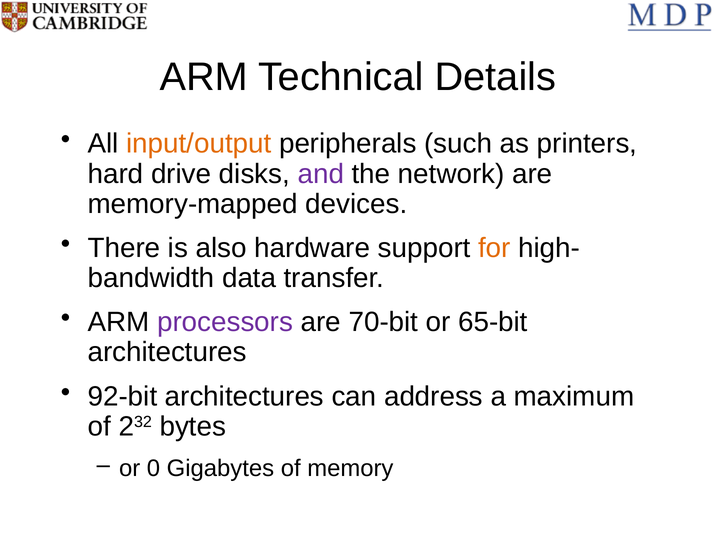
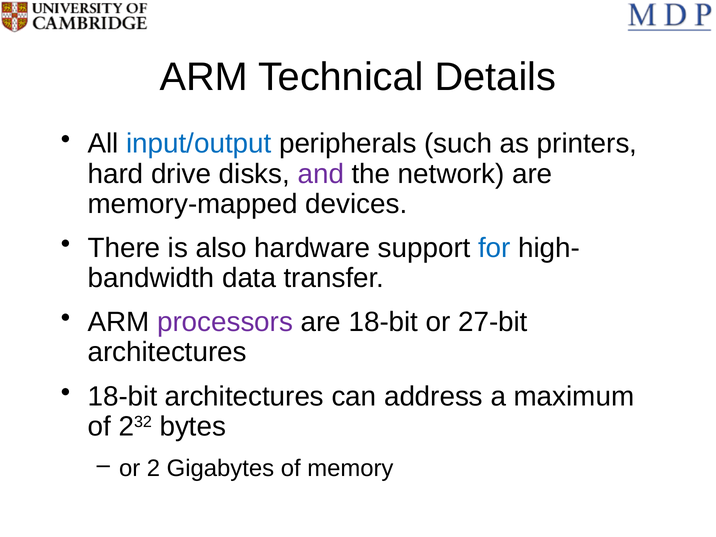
input/output colour: orange -> blue
for colour: orange -> blue
are 70-bit: 70-bit -> 18-bit
65-bit: 65-bit -> 27-bit
92-bit at (122, 396): 92-bit -> 18-bit
0: 0 -> 2
